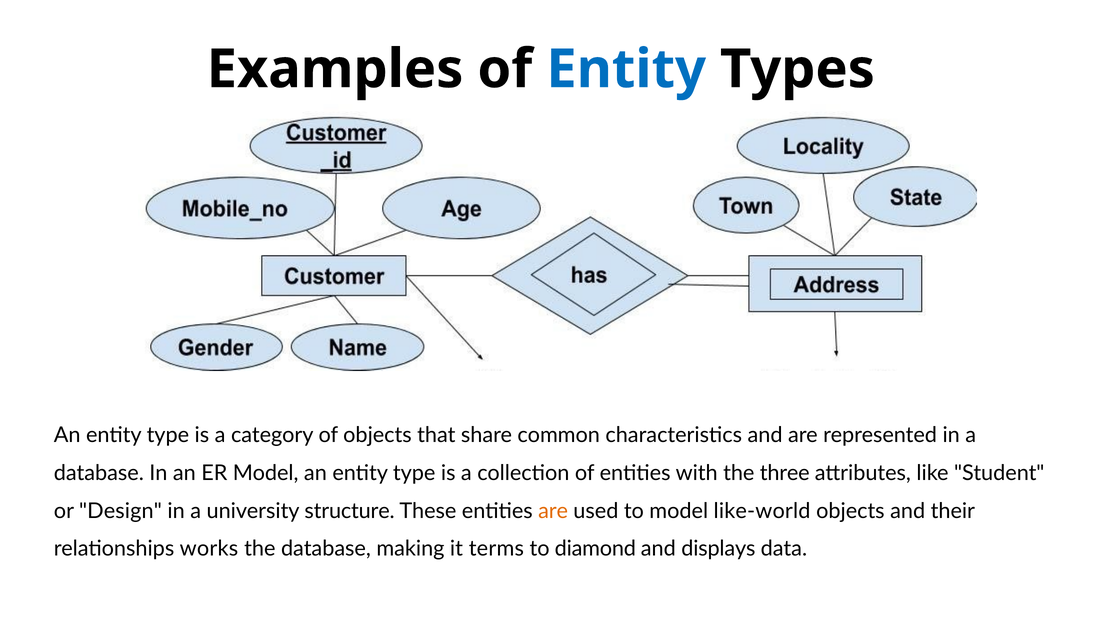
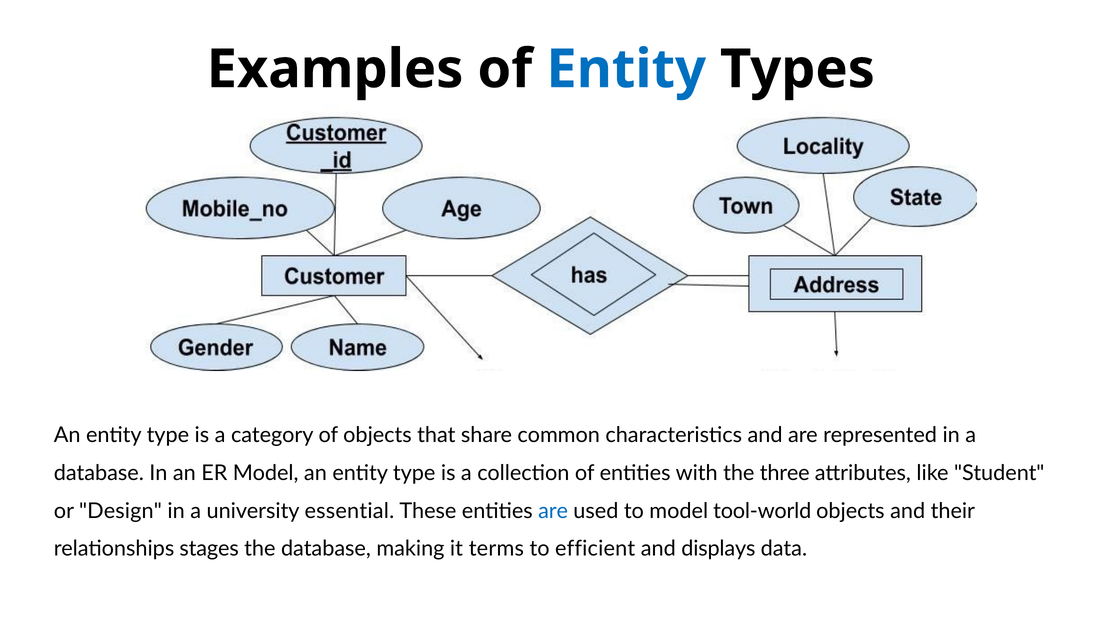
structure: structure -> essential
are at (553, 511) colour: orange -> blue
like-world: like-world -> tool-world
works: works -> stages
diamond: diamond -> efficient
